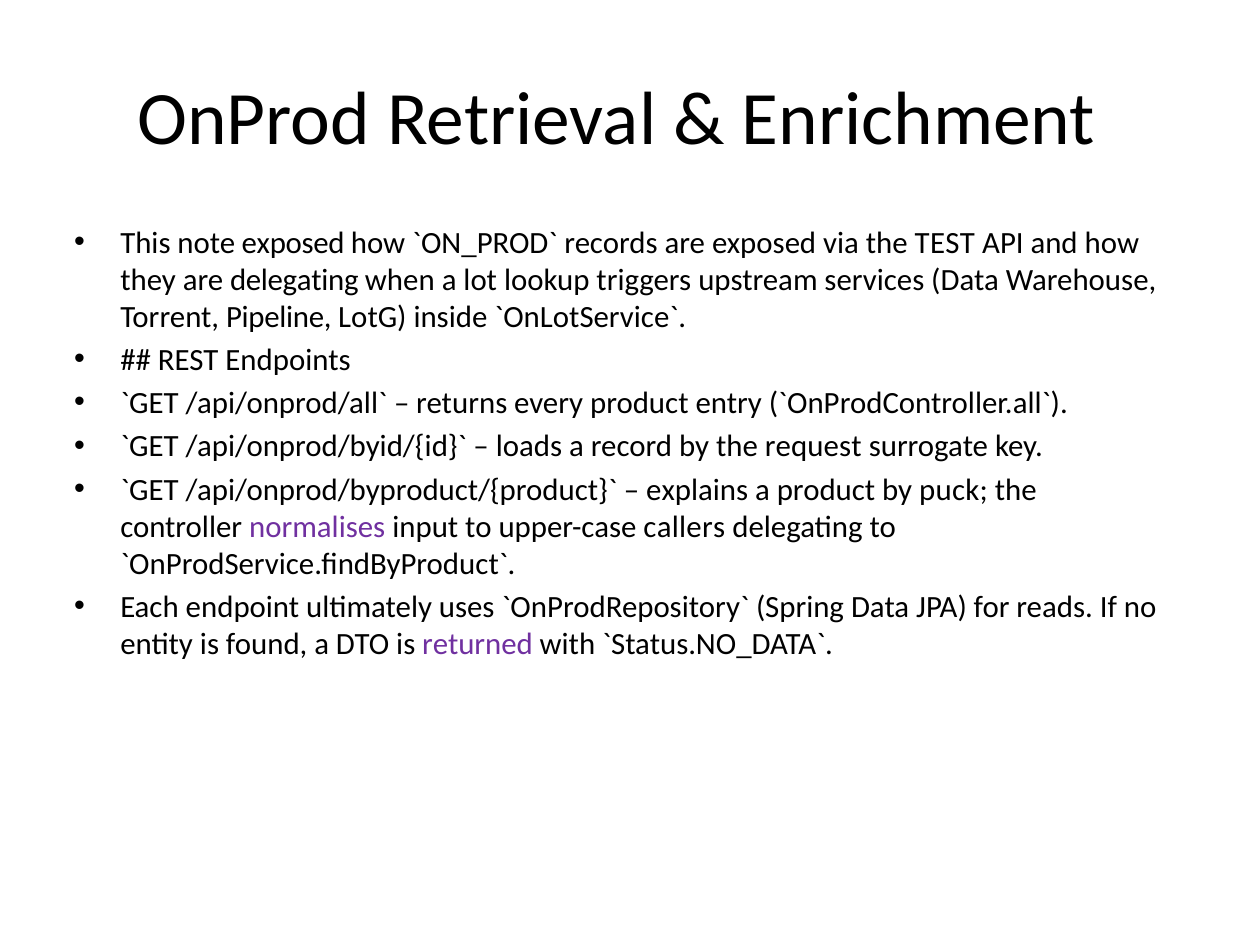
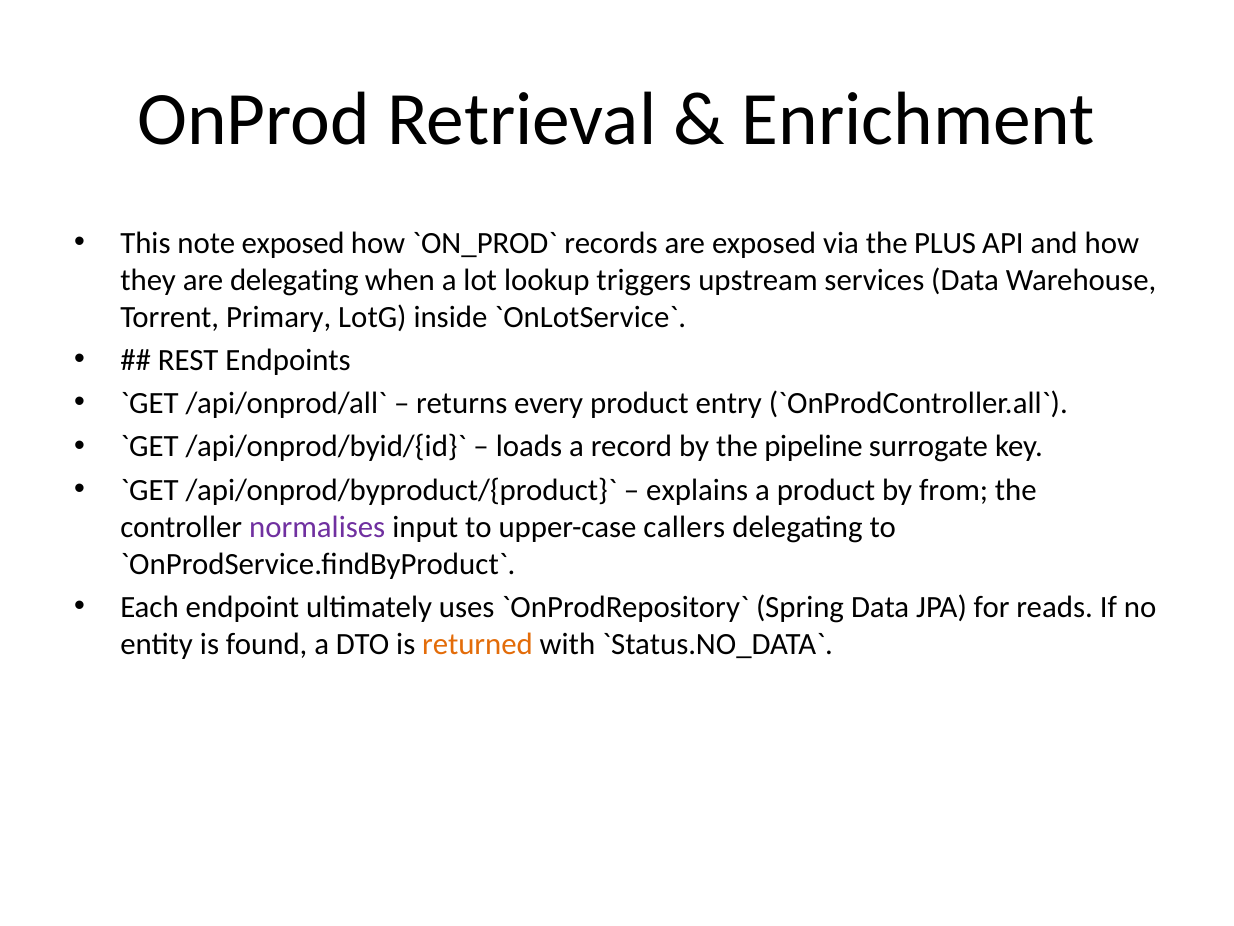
TEST: TEST -> PLUS
Pipeline: Pipeline -> Primary
request: request -> pipeline
puck: puck -> from
returned colour: purple -> orange
